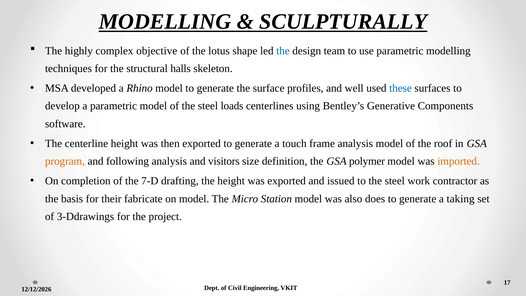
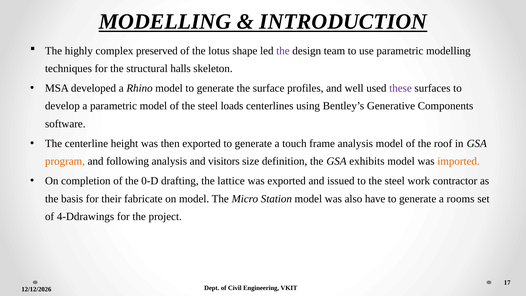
SCULPTURALLY: SCULPTURALLY -> INTRODUCTION
objective: objective -> preserved
the at (283, 51) colour: blue -> purple
these colour: blue -> purple
polymer: polymer -> exhibits
7-D: 7-D -> 0-D
the height: height -> lattice
does: does -> have
taking: taking -> rooms
3-Ddrawings: 3-Ddrawings -> 4-Ddrawings
